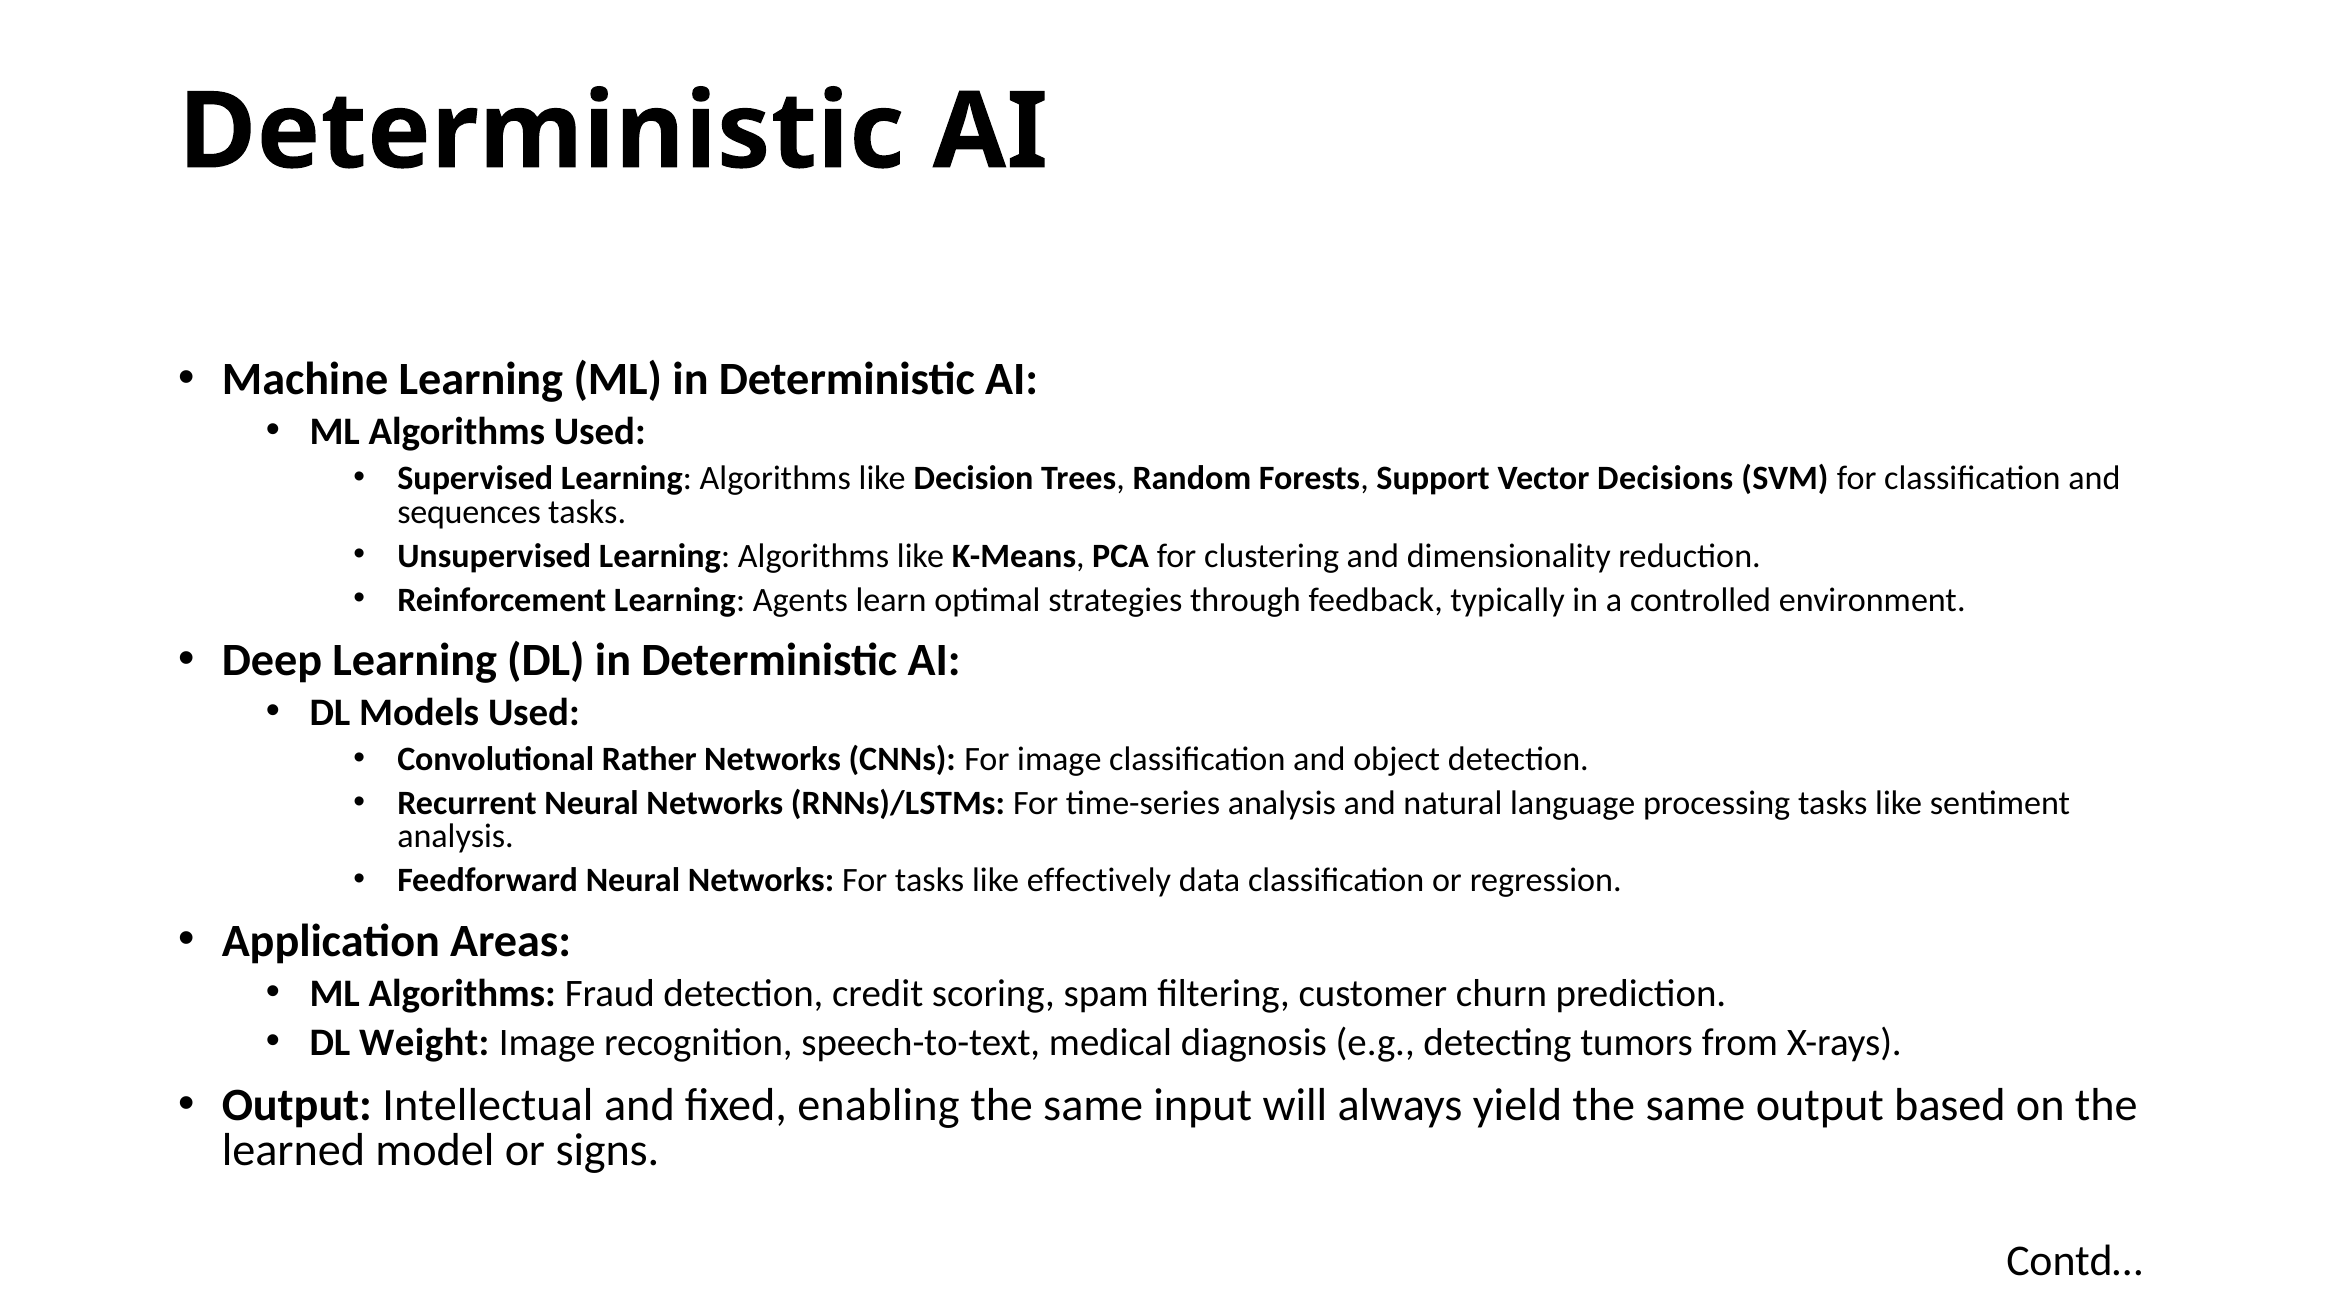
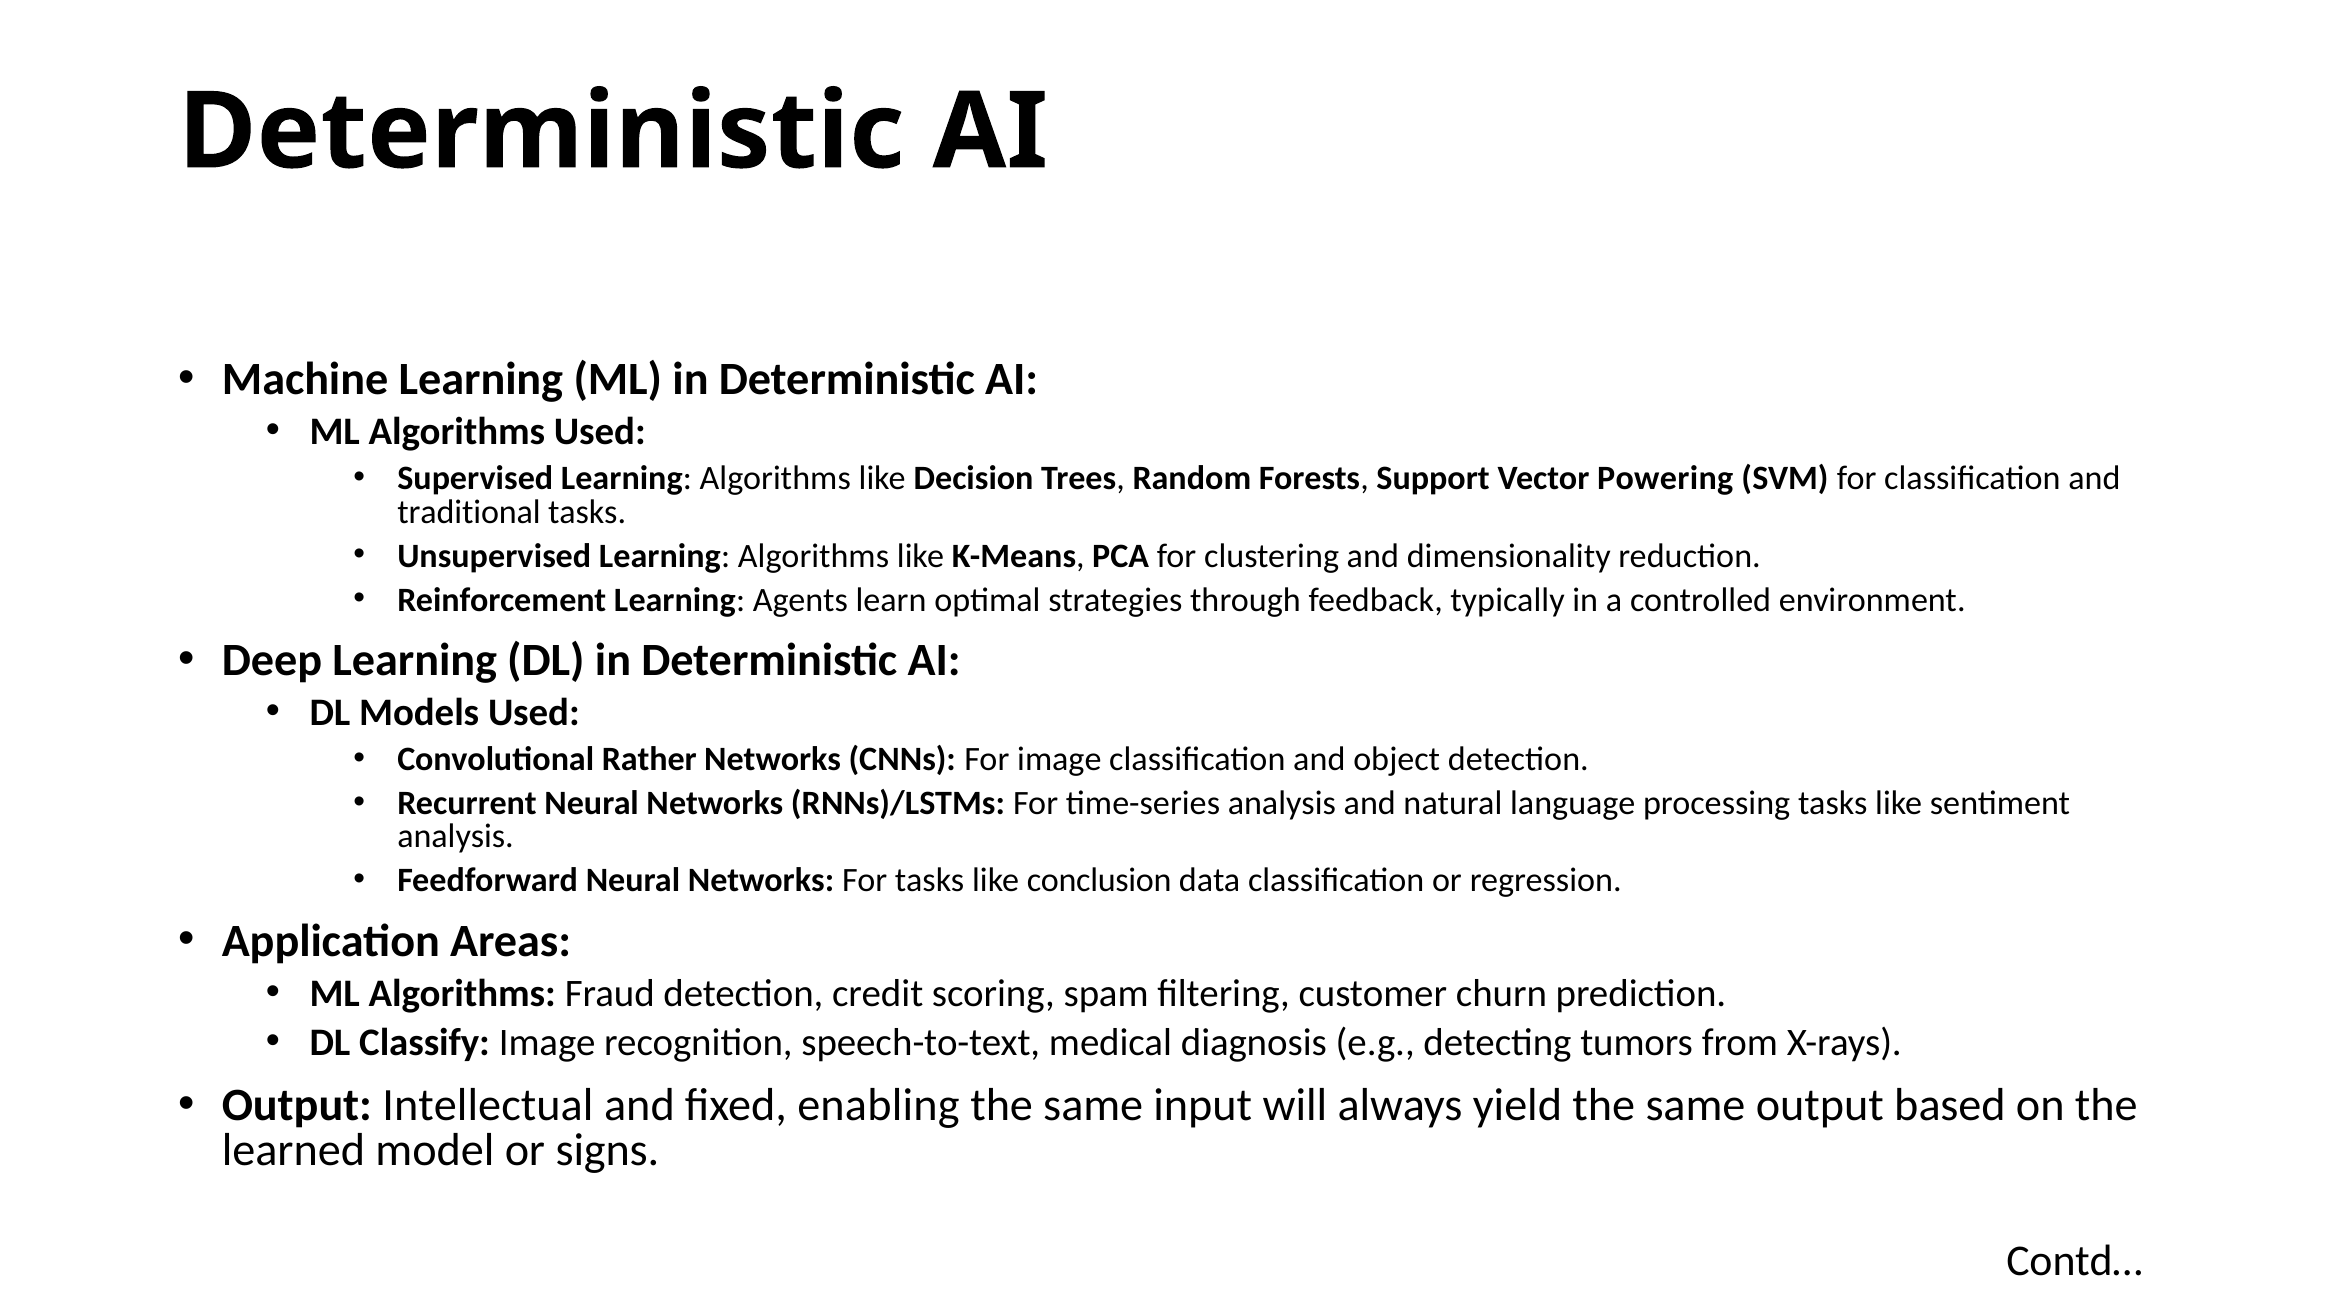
Decisions: Decisions -> Powering
sequences: sequences -> traditional
effectively: effectively -> conclusion
Weight: Weight -> Classify
